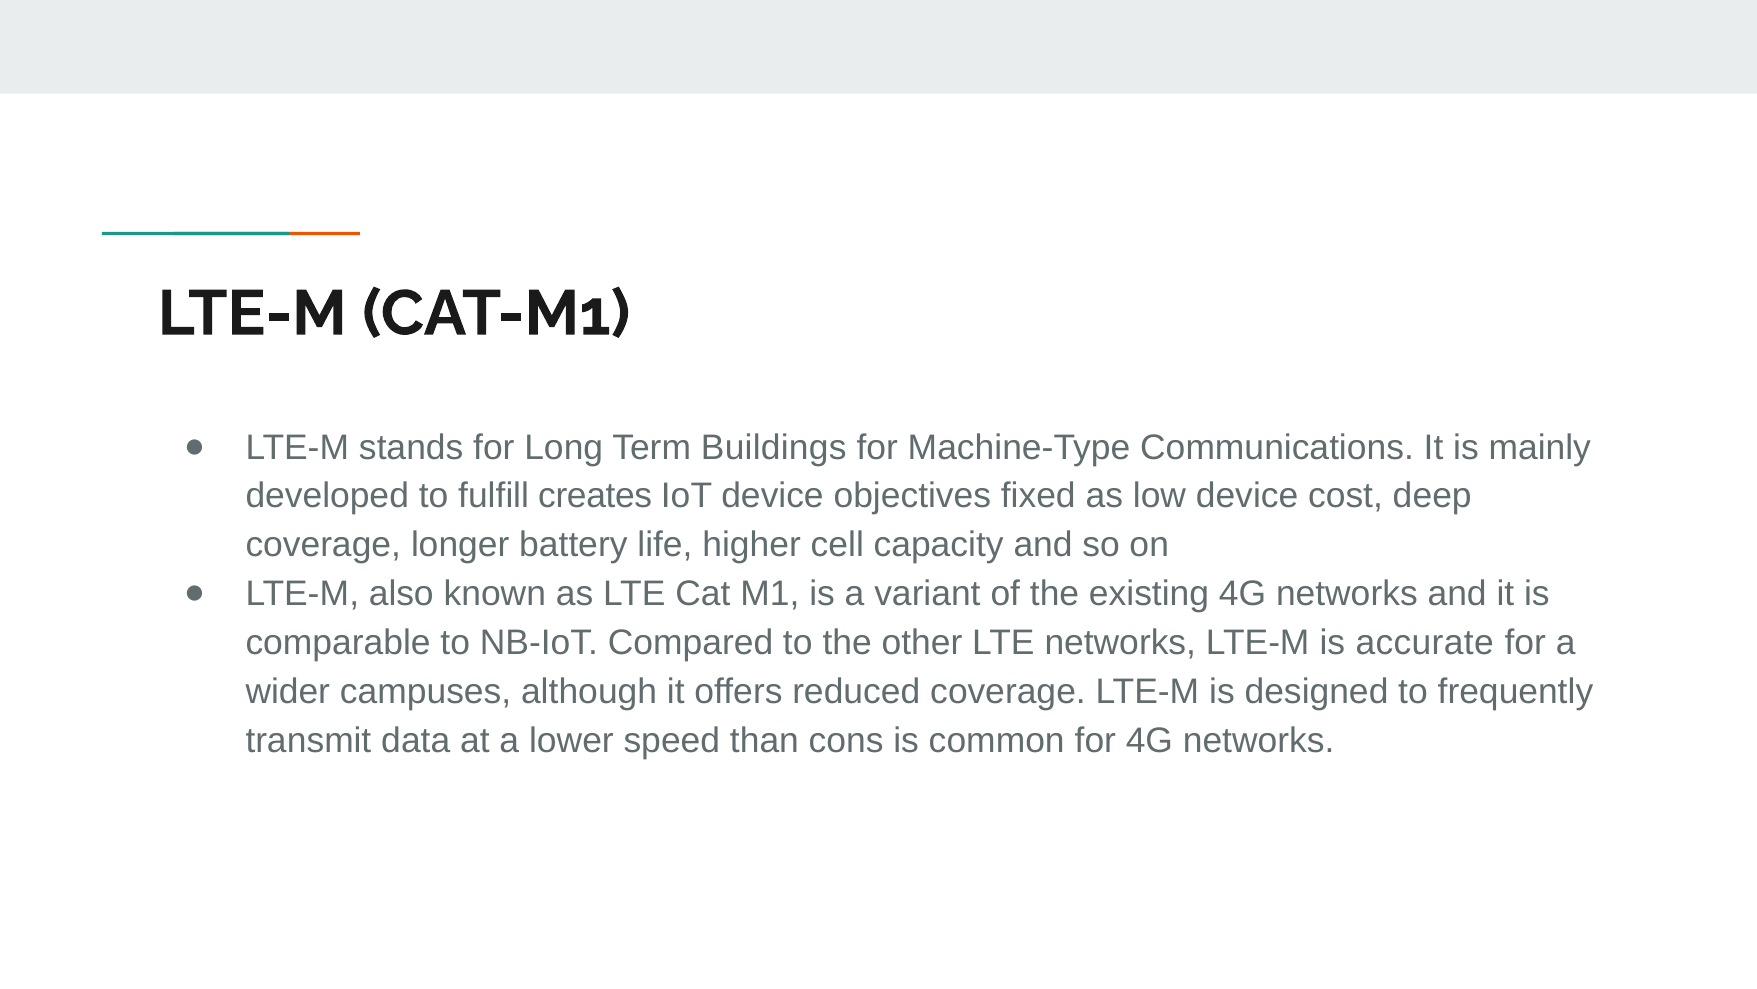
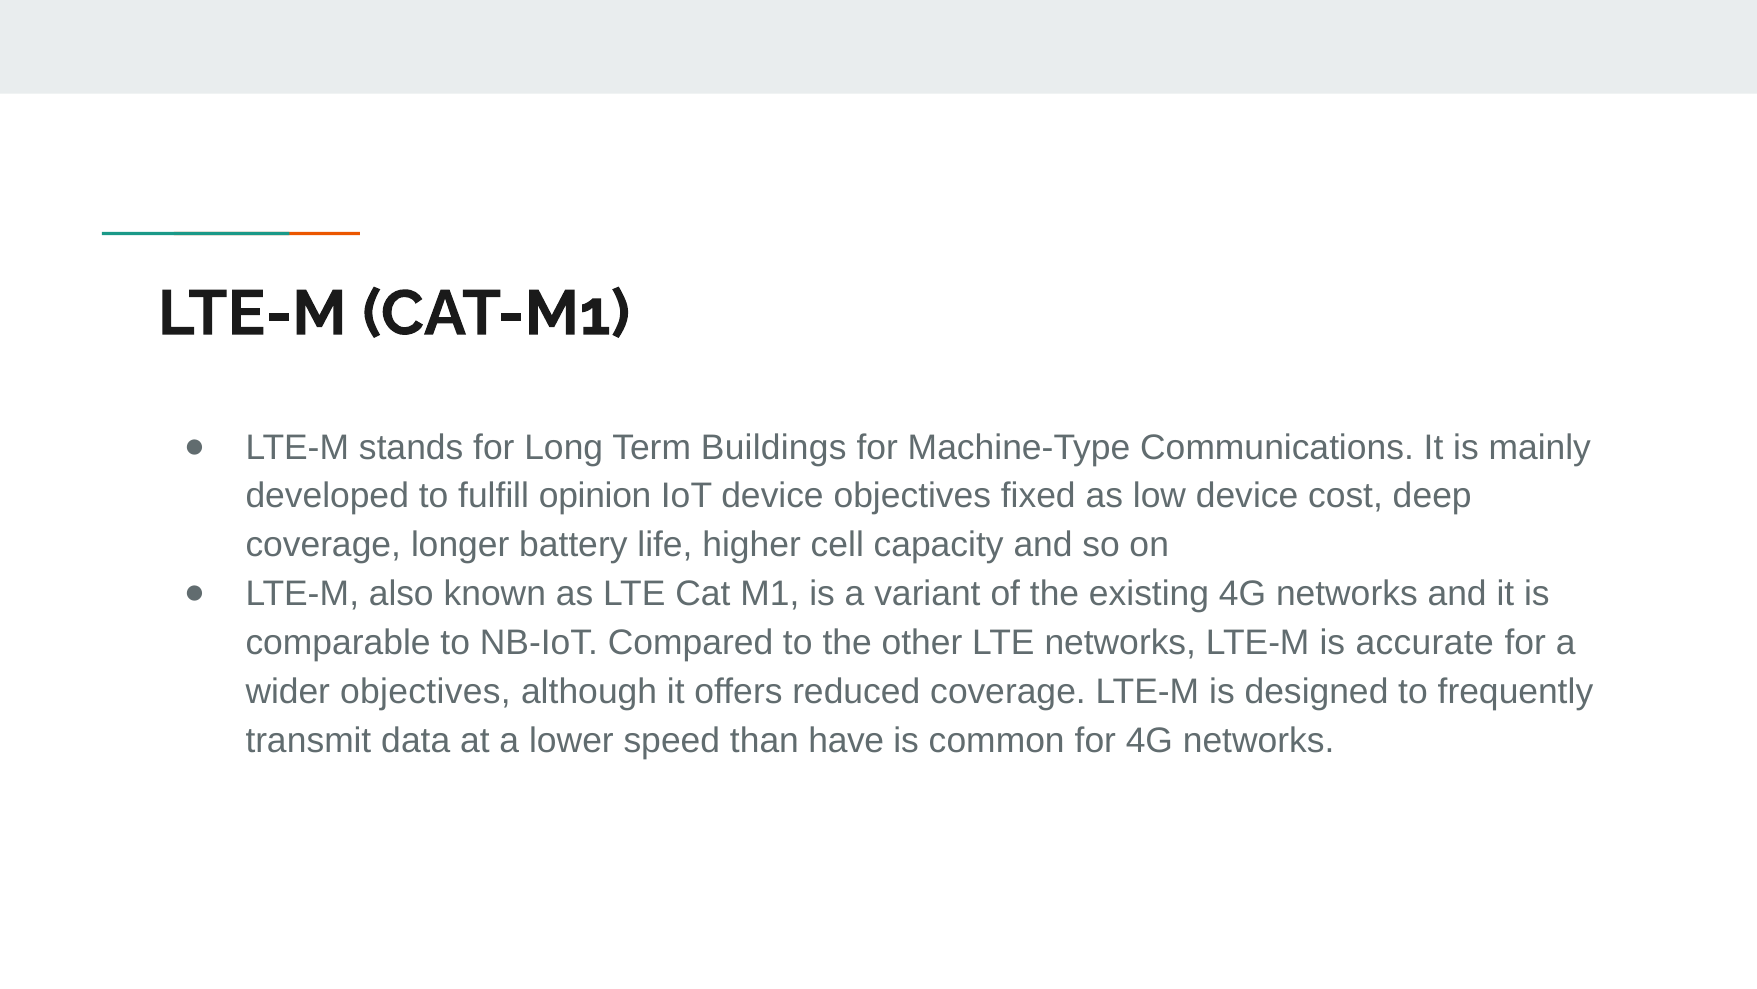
creates: creates -> opinion
wider campuses: campuses -> objectives
cons: cons -> have
